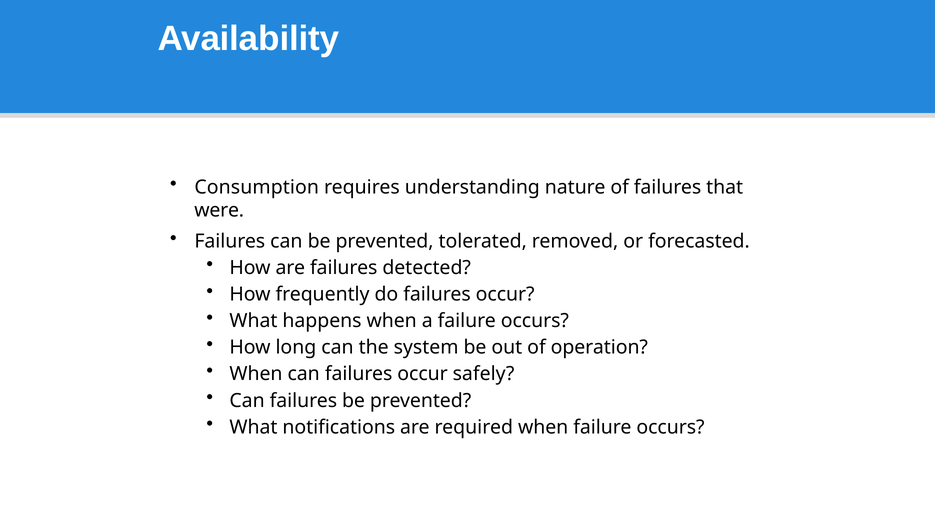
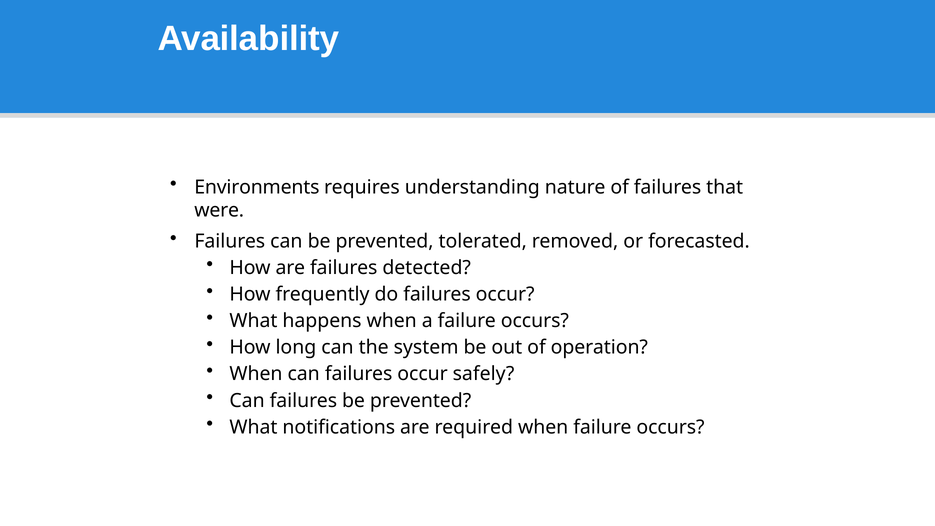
Consumption: Consumption -> Environments
